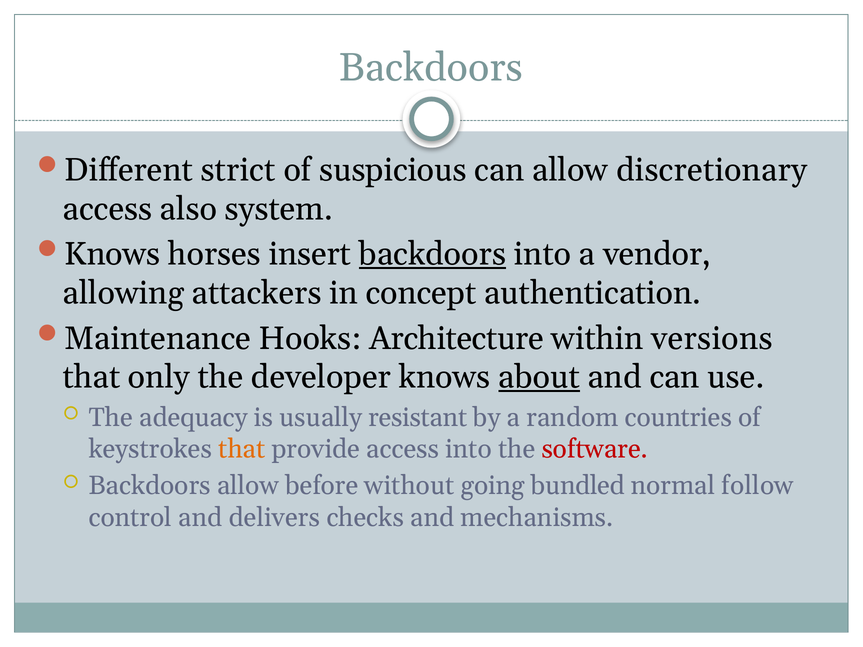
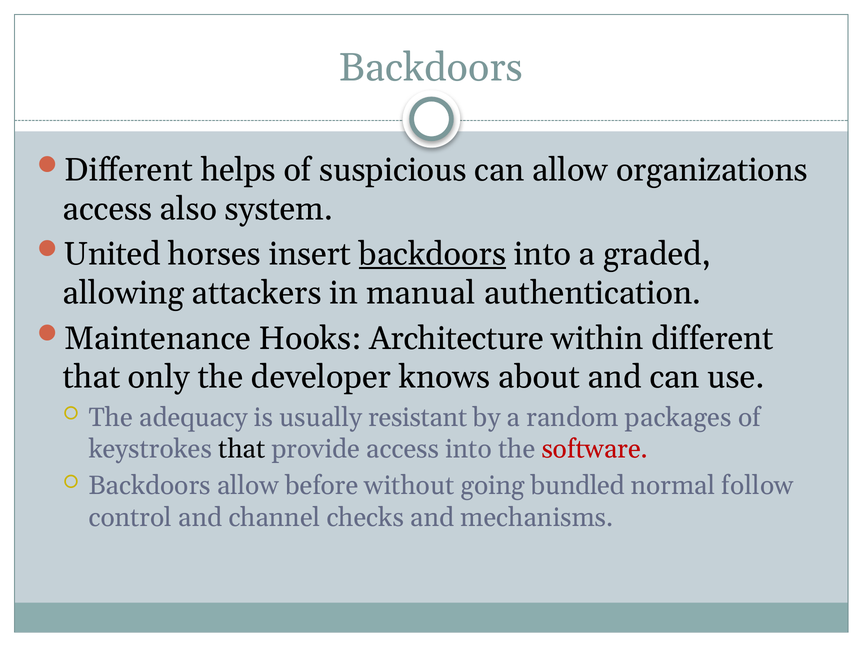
strict: strict -> helps
discretionary: discretionary -> organizations
Knows at (112, 254): Knows -> United
vendor: vendor -> graded
concept: concept -> manual
within versions: versions -> different
about underline: present -> none
countries: countries -> packages
that at (242, 449) colour: orange -> black
delivers: delivers -> channel
